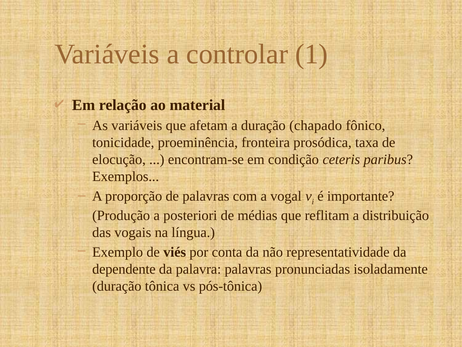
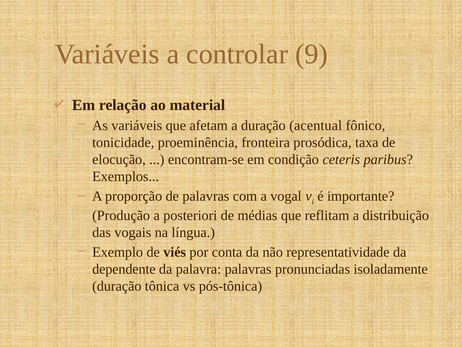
1: 1 -> 9
chapado: chapado -> acentual
